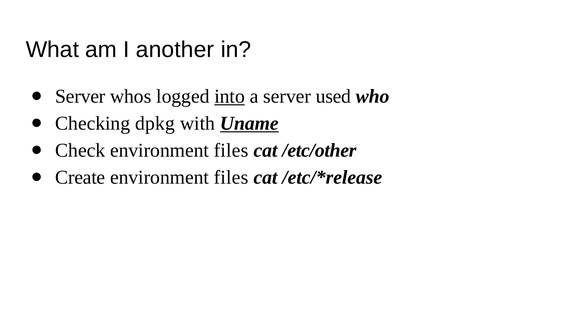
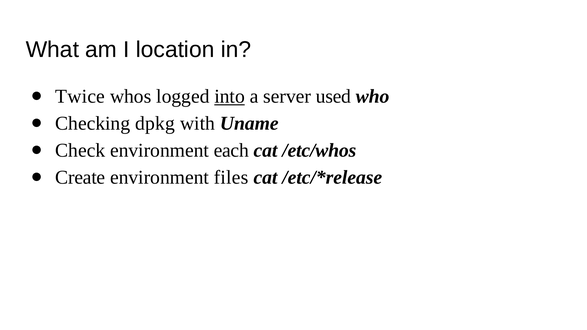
another: another -> location
Server at (80, 96): Server -> Twice
Uname underline: present -> none
Check environment files: files -> each
/etc/other: /etc/other -> /etc/whos
